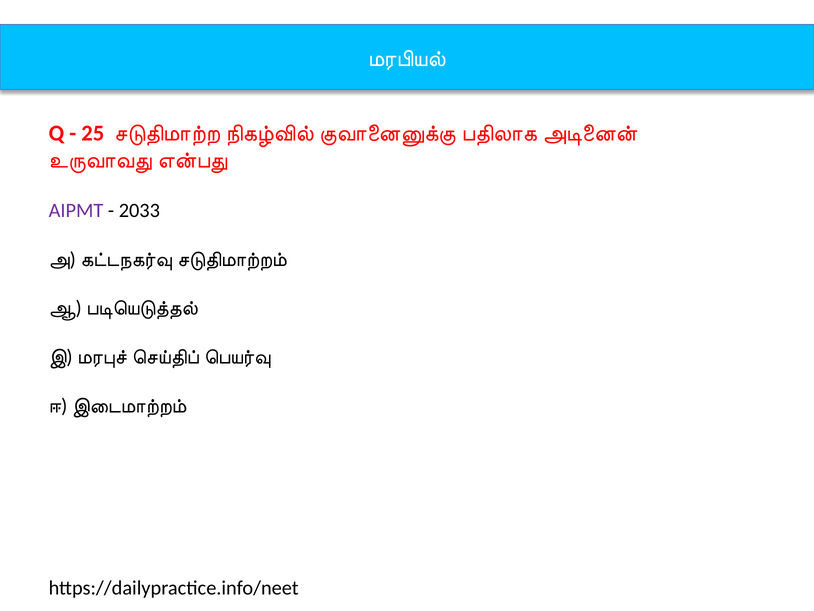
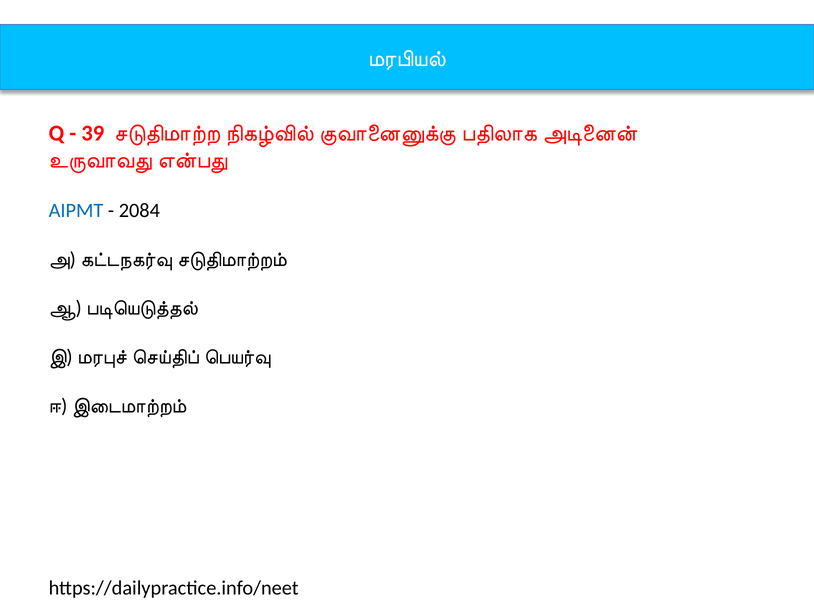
25: 25 -> 39
AIPMT colour: purple -> blue
2033: 2033 -> 2084
